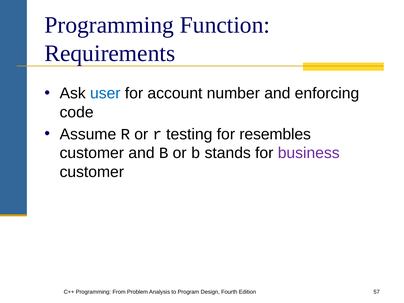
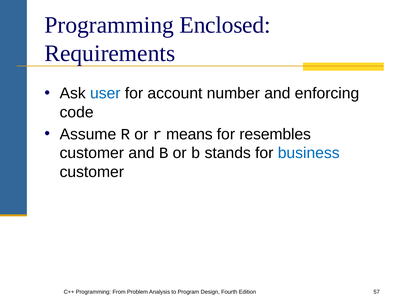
Function: Function -> Enclosed
testing: testing -> means
business colour: purple -> blue
